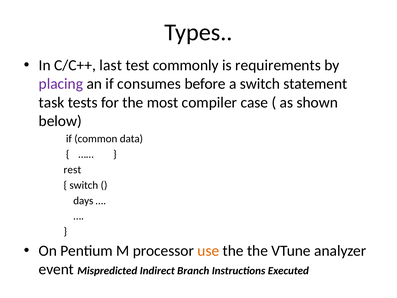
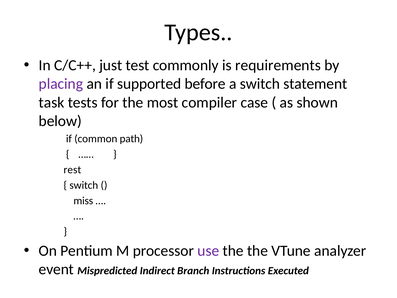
last: last -> just
consumes: consumes -> supported
data: data -> path
days: days -> miss
use colour: orange -> purple
